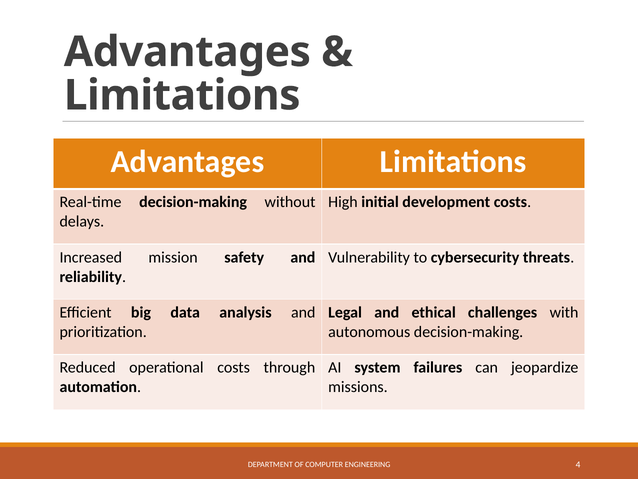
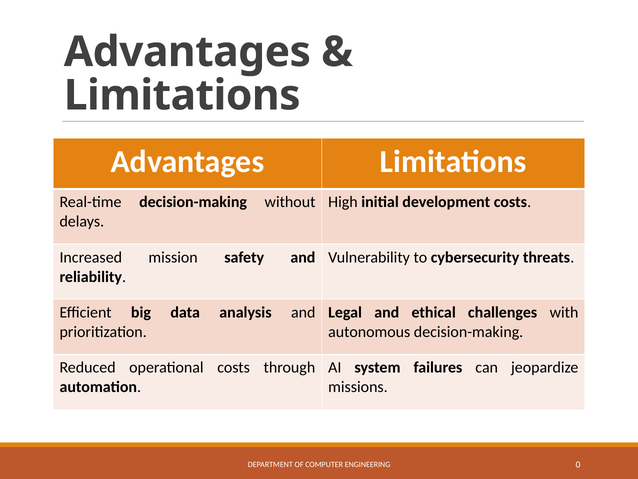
4: 4 -> 0
